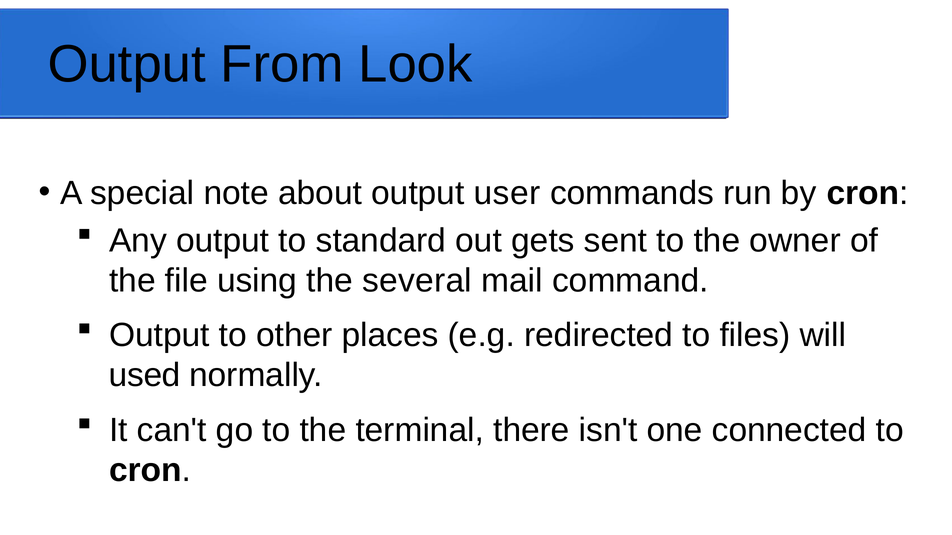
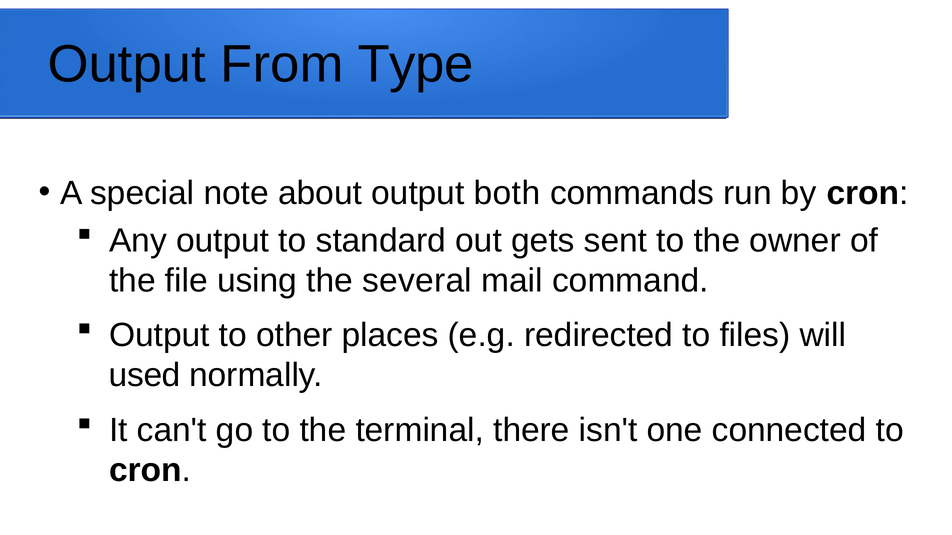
Look: Look -> Type
user: user -> both
